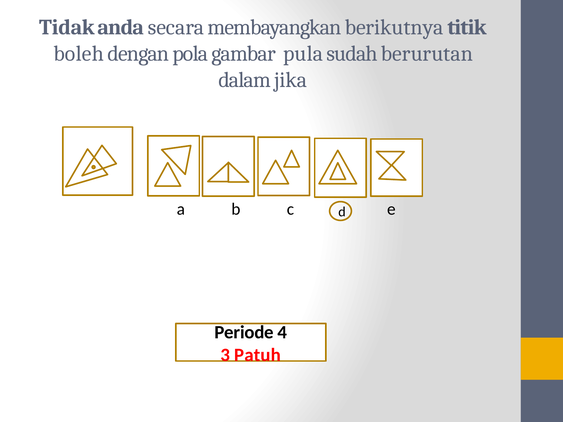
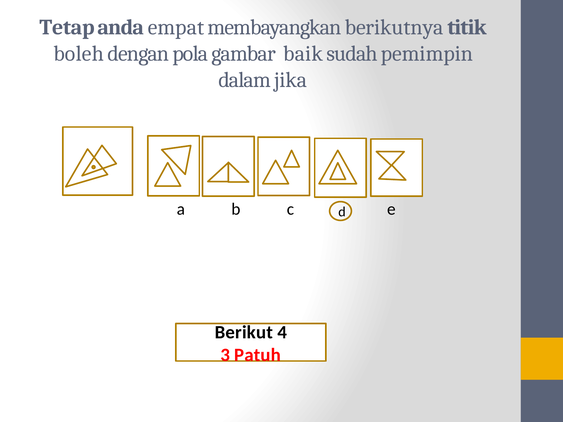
Tidak: Tidak -> Tetap
secara: secara -> empat
pula: pula -> baik
berurutan: berurutan -> pemimpin
Periode: Periode -> Berikut
